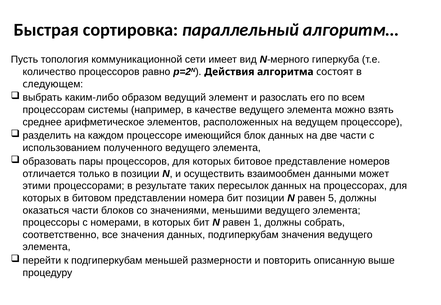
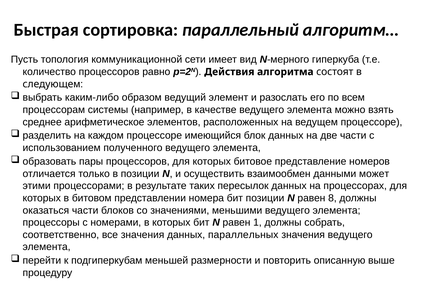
5: 5 -> 8
данных подгиперкубам: подгиперкубам -> параллельных
